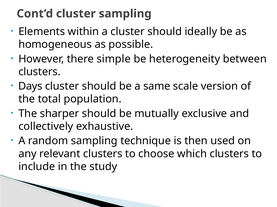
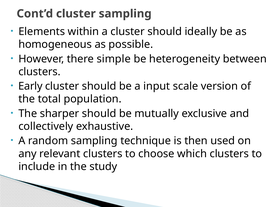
Days: Days -> Early
same: same -> input
